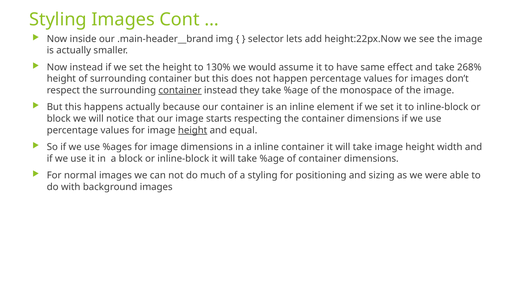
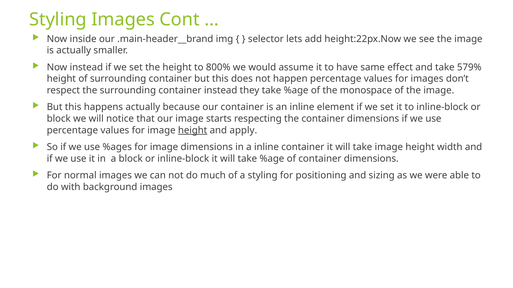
130%: 130% -> 800%
268%: 268% -> 579%
container at (180, 90) underline: present -> none
equal: equal -> apply
